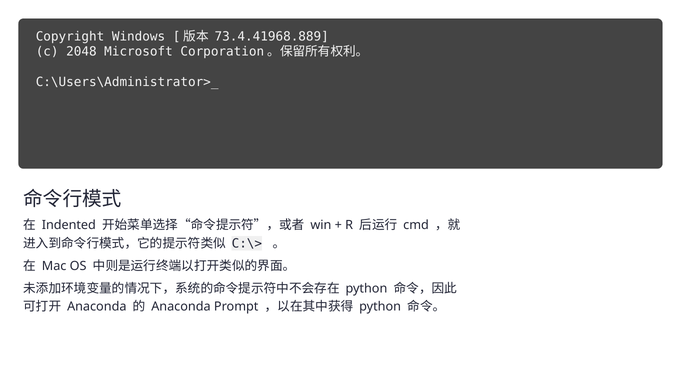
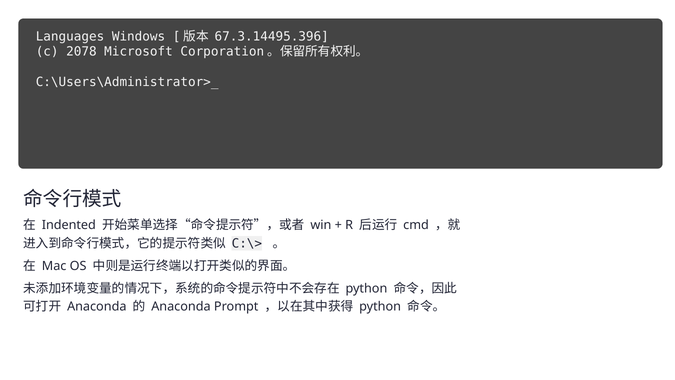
Copyright: Copyright -> Languages
73.4.41968.889: 73.4.41968.889 -> 67.3.14495.396
2048: 2048 -> 2078
